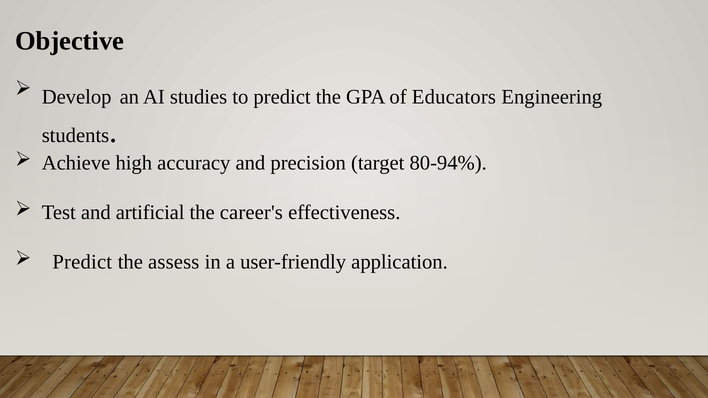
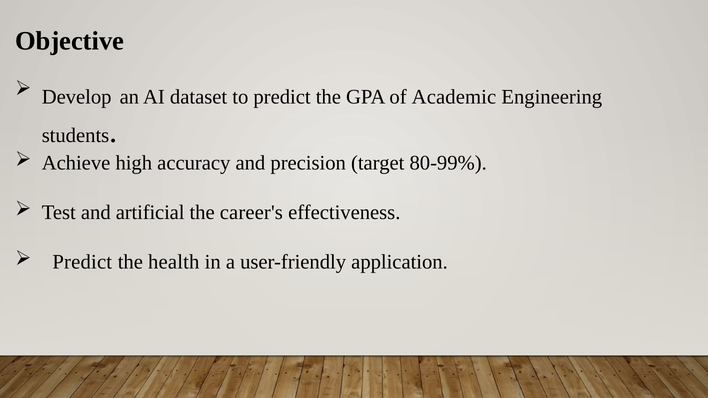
studies: studies -> dataset
Educators: Educators -> Academic
80-94%: 80-94% -> 80-99%
assess: assess -> health
